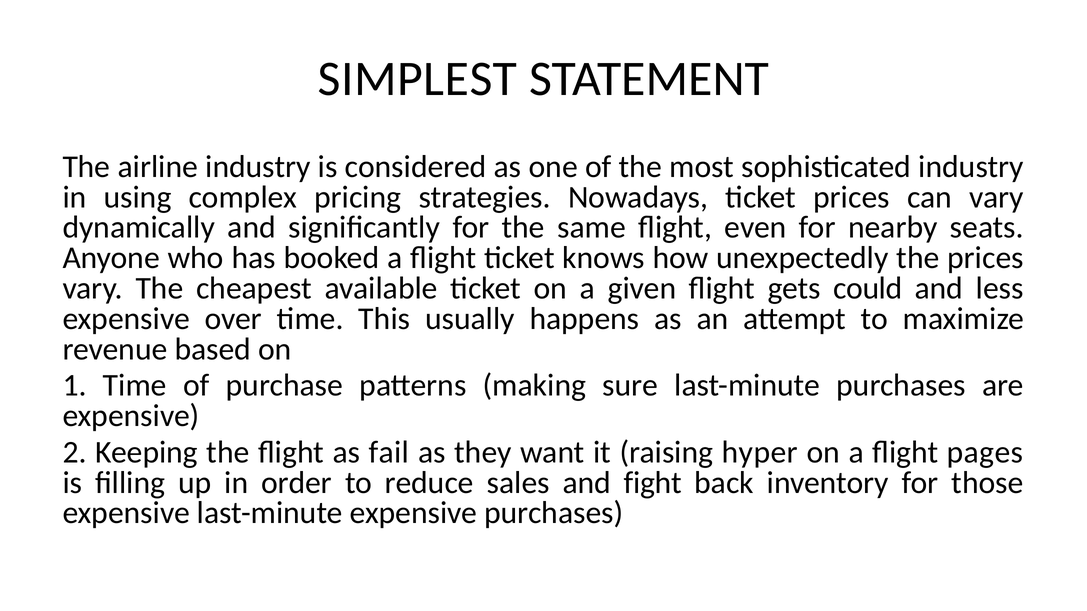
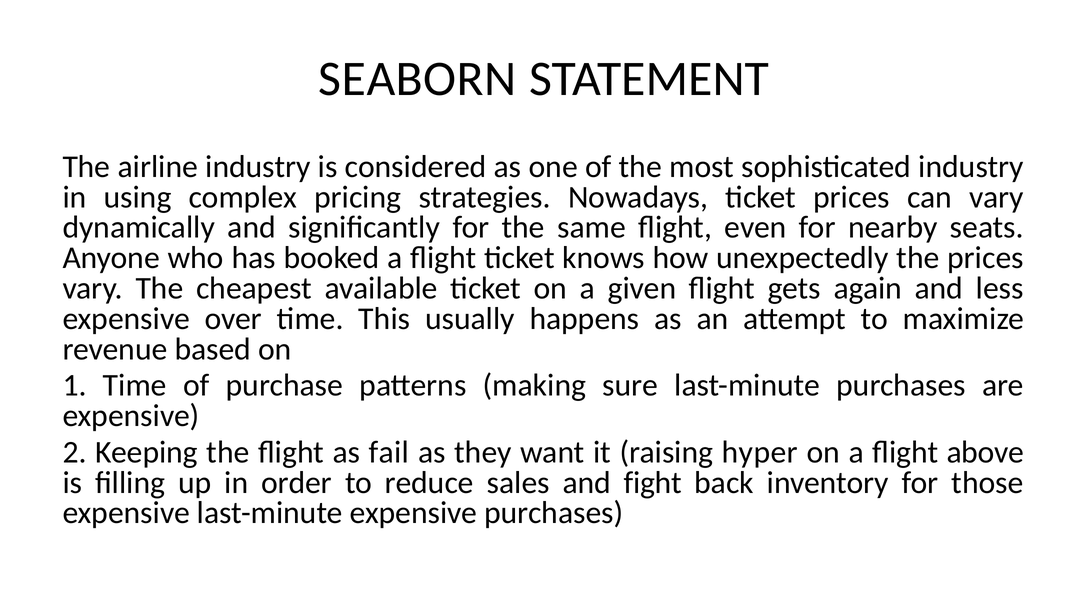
SIMPLEST: SIMPLEST -> SEABORN
could: could -> again
pages: pages -> above
